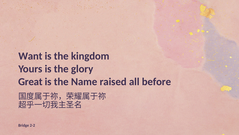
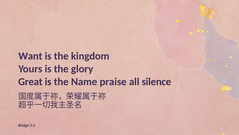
raised: raised -> praise
before: before -> silence
